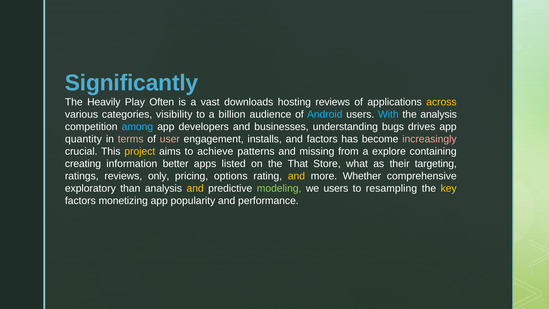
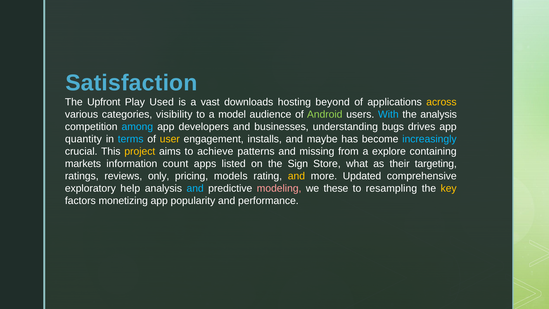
Significantly: Significantly -> Satisfaction
Heavily: Heavily -> Upfront
Often: Often -> Used
hosting reviews: reviews -> beyond
billion: billion -> model
Android colour: light blue -> light green
terms colour: pink -> light blue
user colour: pink -> yellow
and factors: factors -> maybe
increasingly colour: pink -> light blue
creating: creating -> markets
better: better -> count
That: That -> Sign
options: options -> models
Whether: Whether -> Updated
than: than -> help
and at (195, 188) colour: yellow -> light blue
modeling colour: light green -> pink
we users: users -> these
